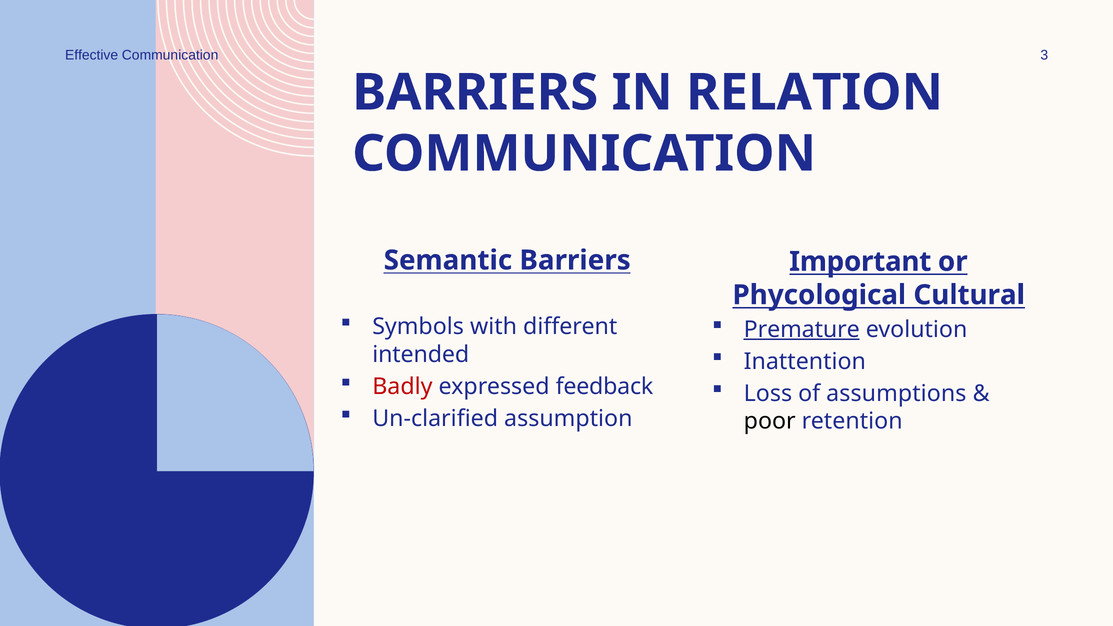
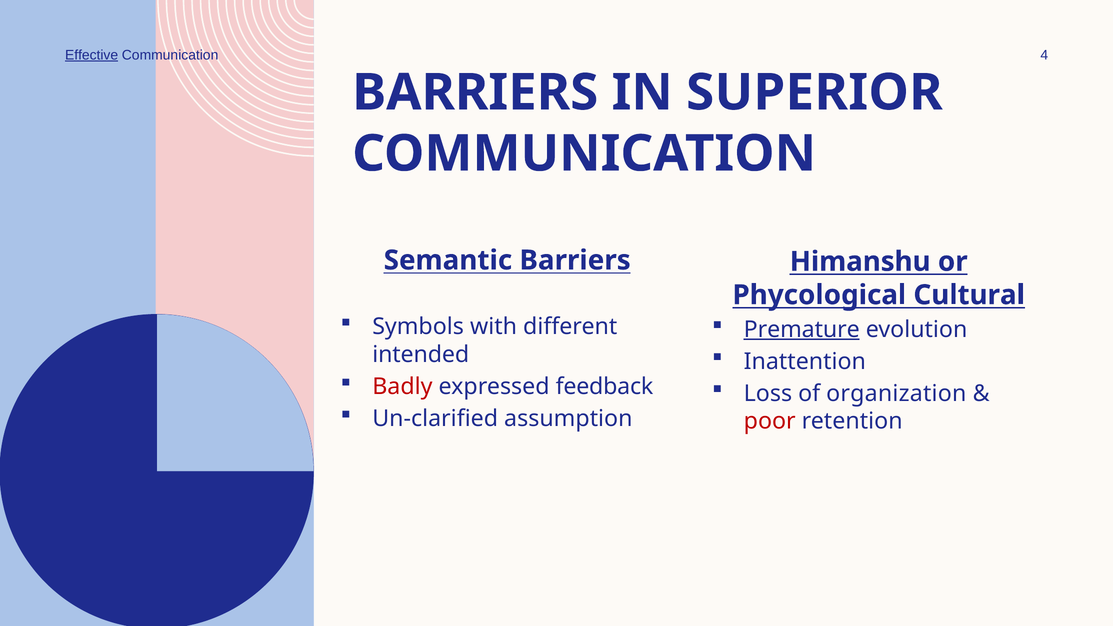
Effective underline: none -> present
3: 3 -> 4
RELATION: RELATION -> SUPERIOR
Important: Important -> Himanshu
assumptions: assumptions -> organization
poor colour: black -> red
